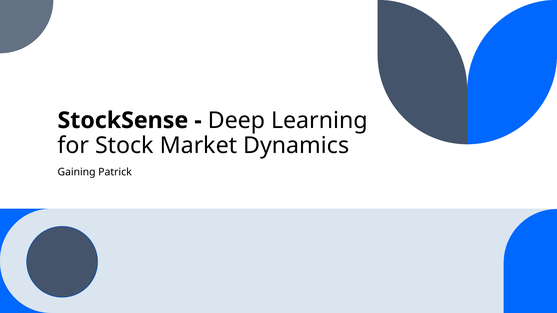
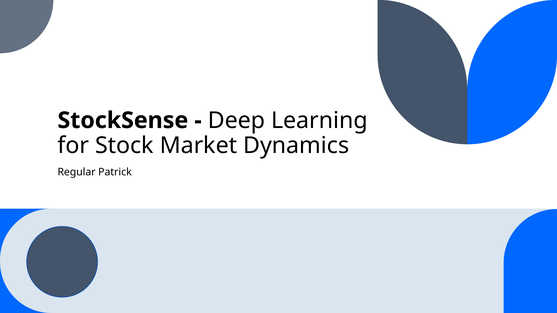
Gaining: Gaining -> Regular
